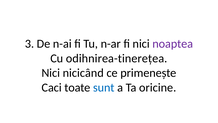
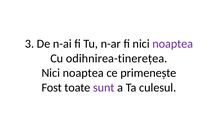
nicicând at (83, 73): nicicând -> noaptea
Caci: Caci -> Fost
sunt colour: blue -> purple
oricine: oricine -> culesul
